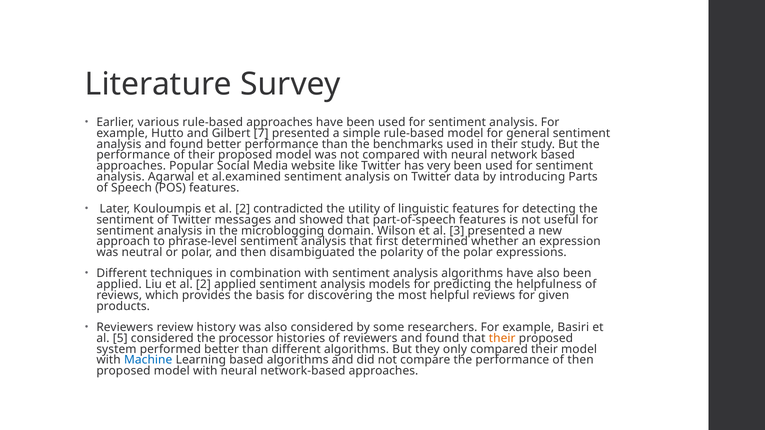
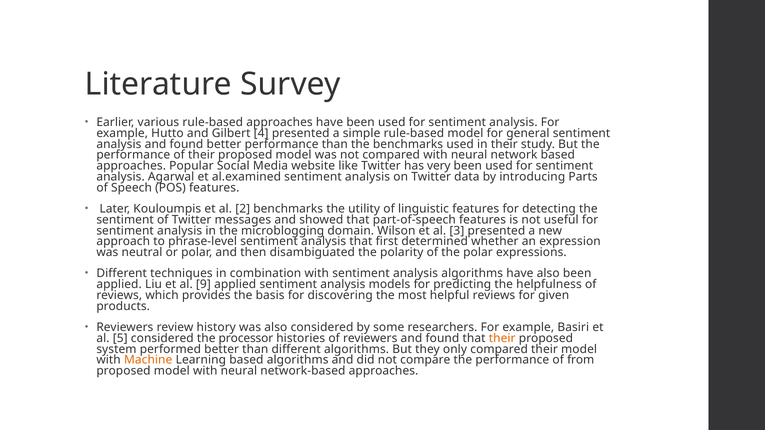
7: 7 -> 4
2 contradicted: contradicted -> benchmarks
Liu et al 2: 2 -> 9
Machine colour: blue -> orange
of then: then -> from
